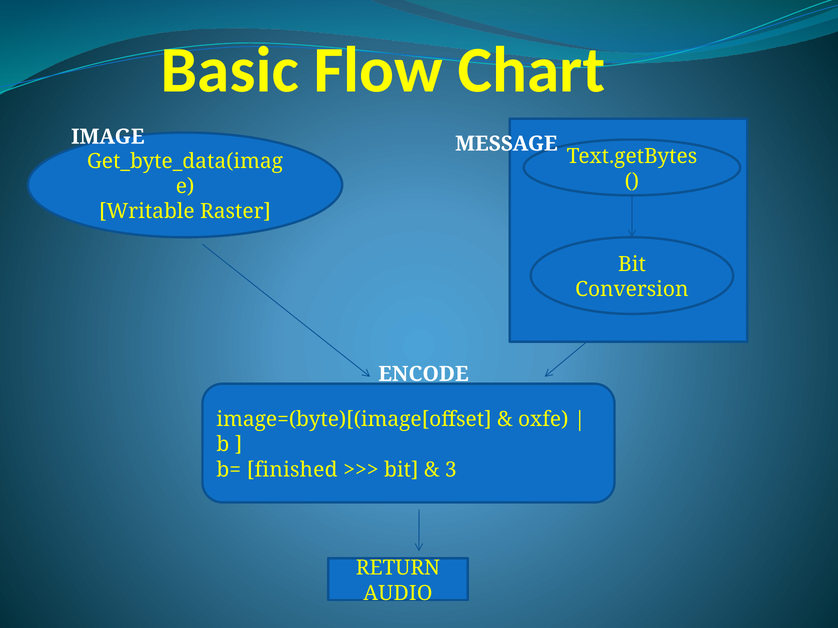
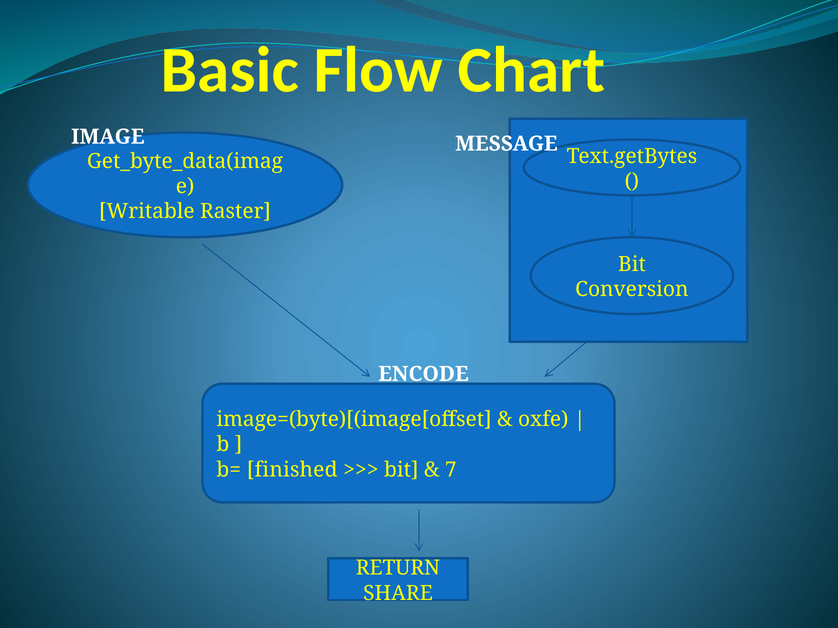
3: 3 -> 7
AUDIO: AUDIO -> SHARE
